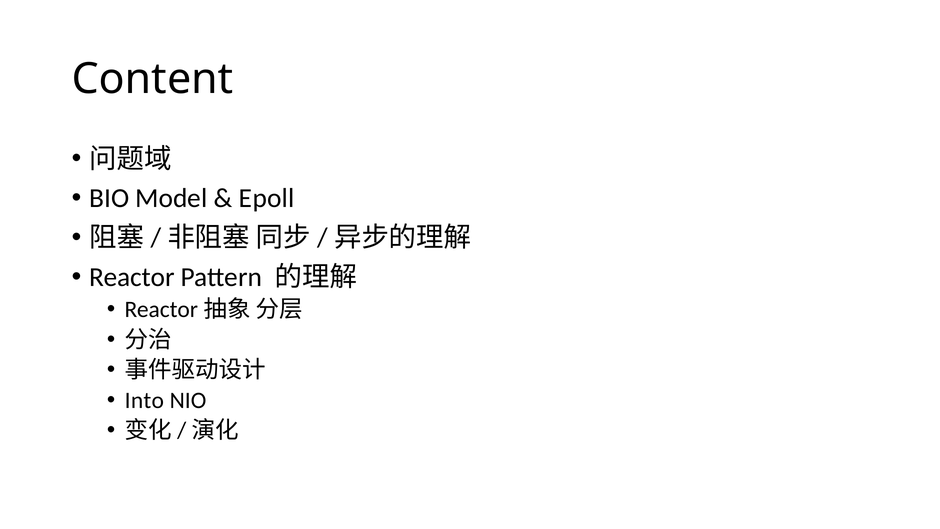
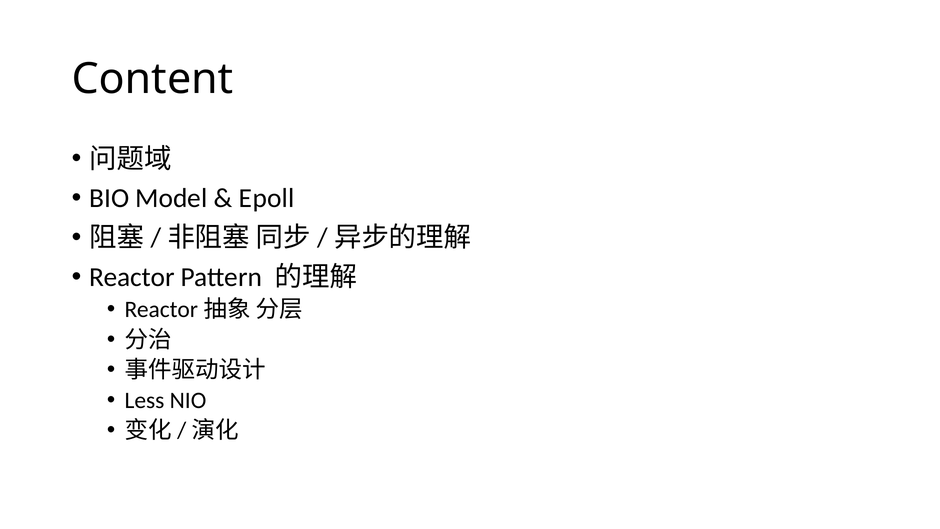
Into: Into -> Less
